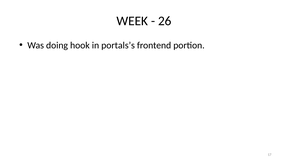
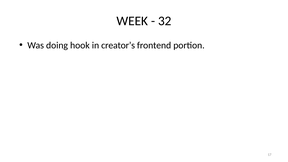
26: 26 -> 32
portals’s: portals’s -> creator’s
